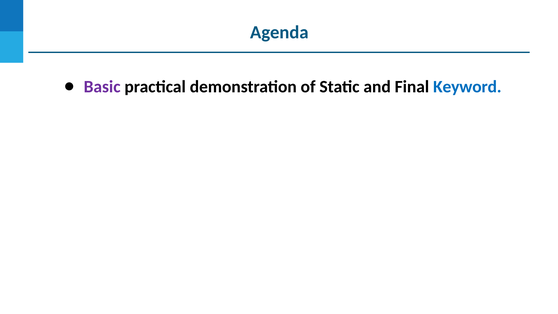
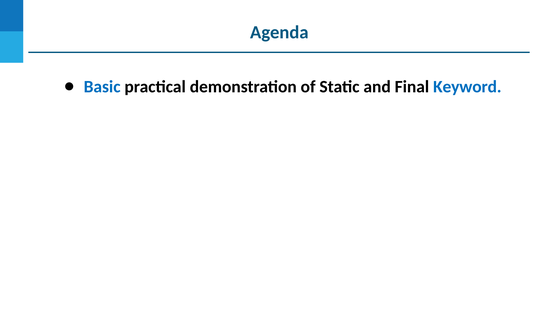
Basic colour: purple -> blue
